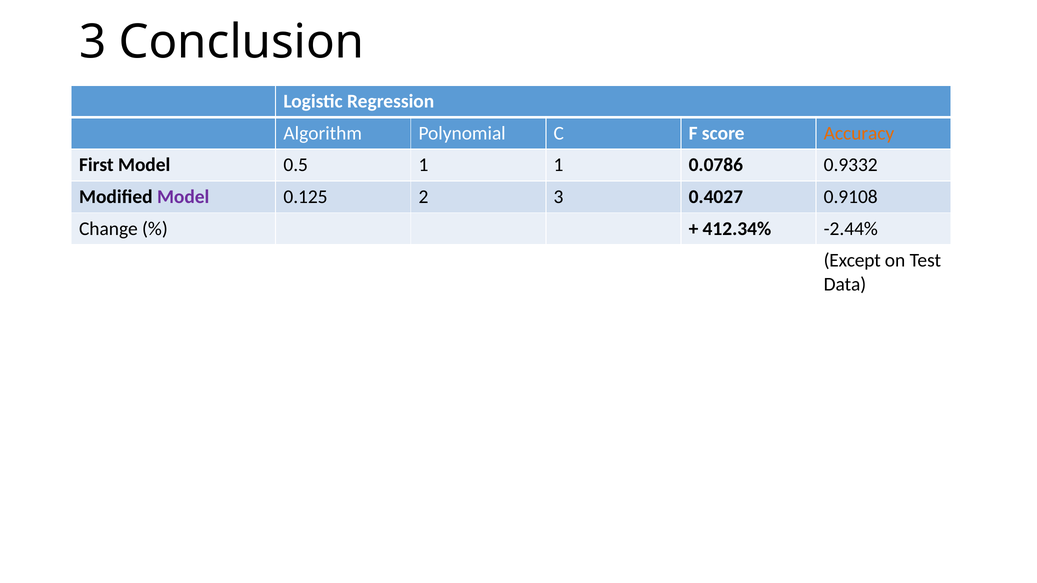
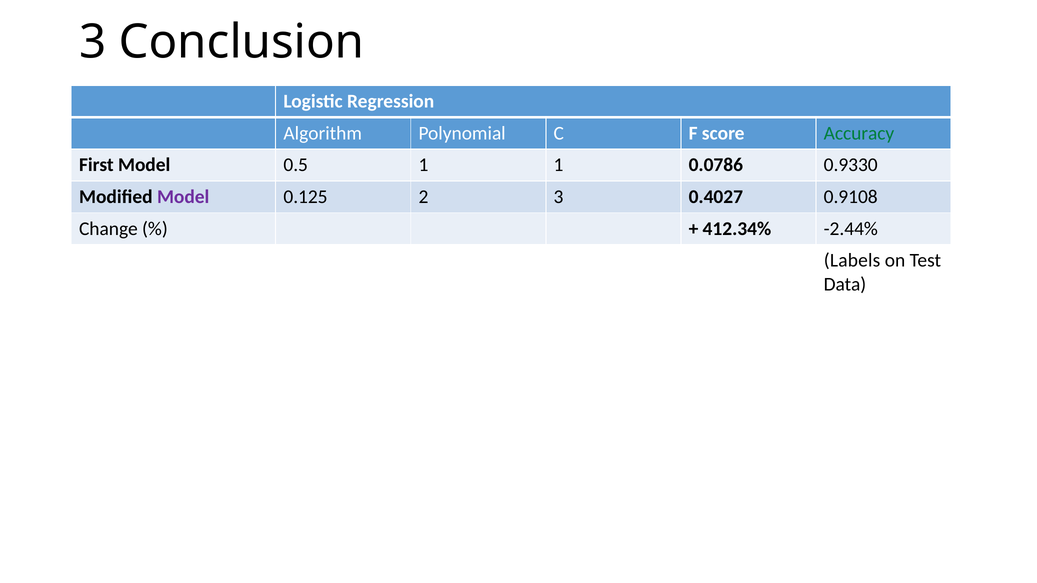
Accuracy colour: orange -> green
0.9332: 0.9332 -> 0.9330
Except: Except -> Labels
